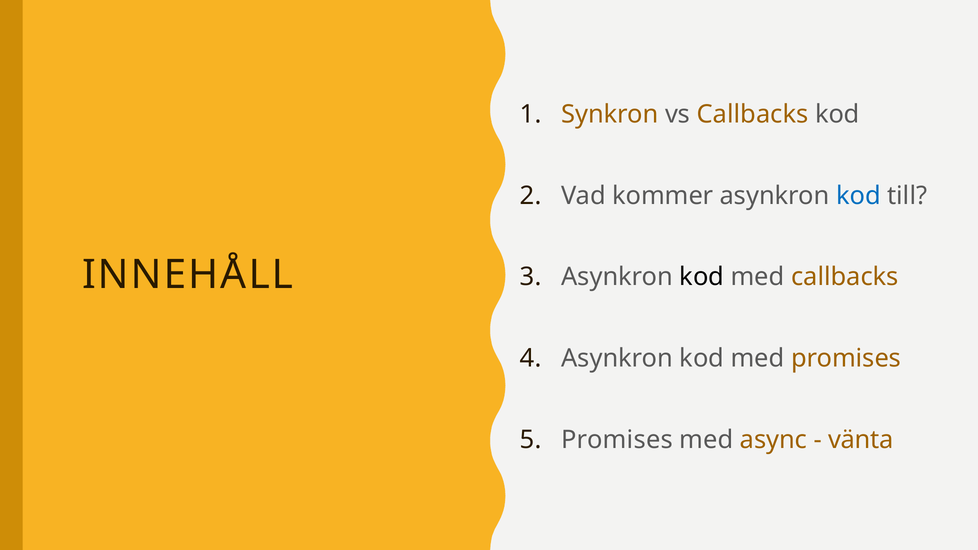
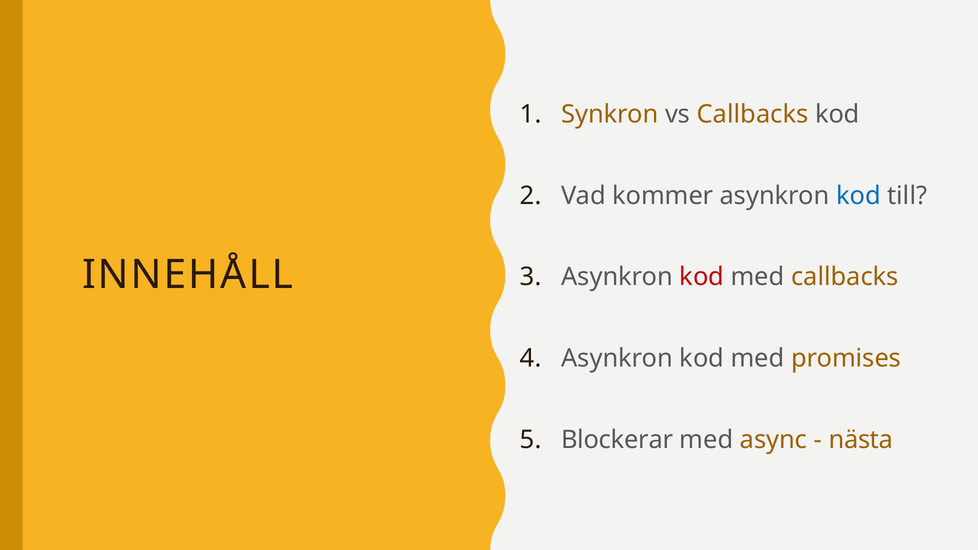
kod at (702, 277) colour: black -> red
Promises at (617, 440): Promises -> Blockerar
vänta: vänta -> nästa
